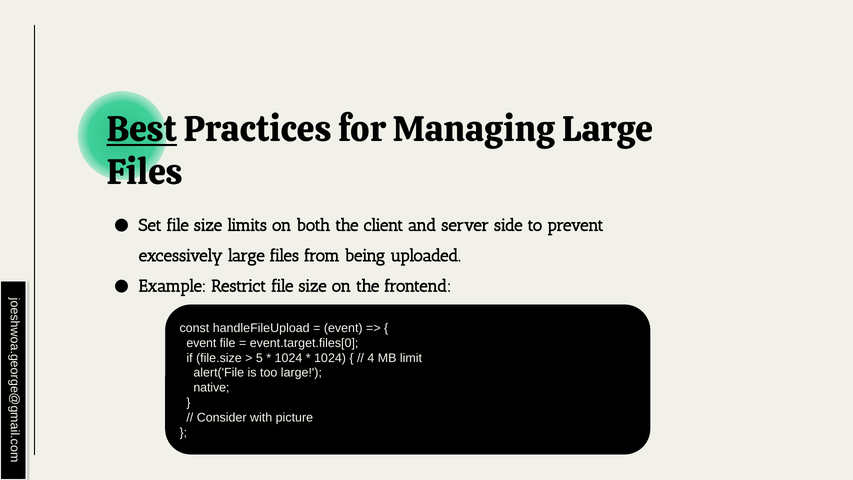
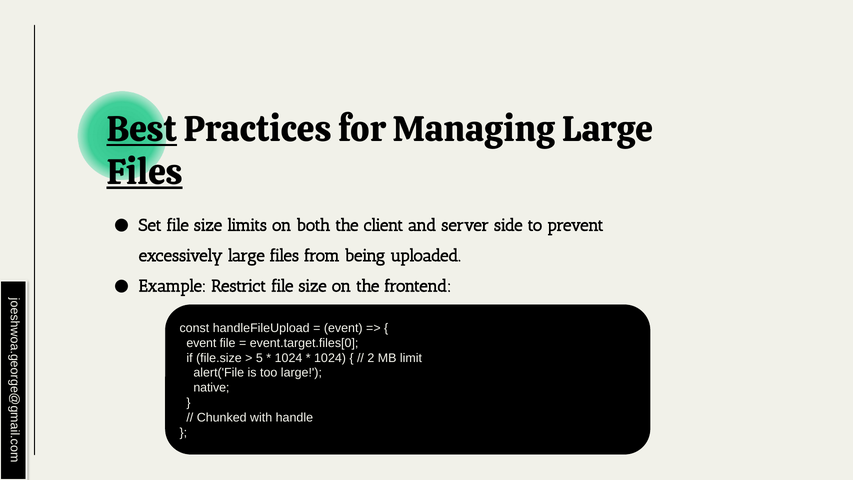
Files at (145, 172) underline: none -> present
4: 4 -> 2
Consider: Consider -> Chunked
picture: picture -> handle
